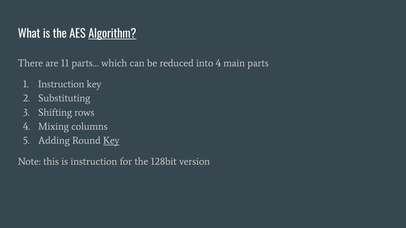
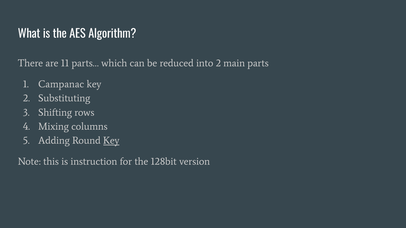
Algorithm underline: present -> none
into 4: 4 -> 2
Instruction at (61, 84): Instruction -> Campanac
